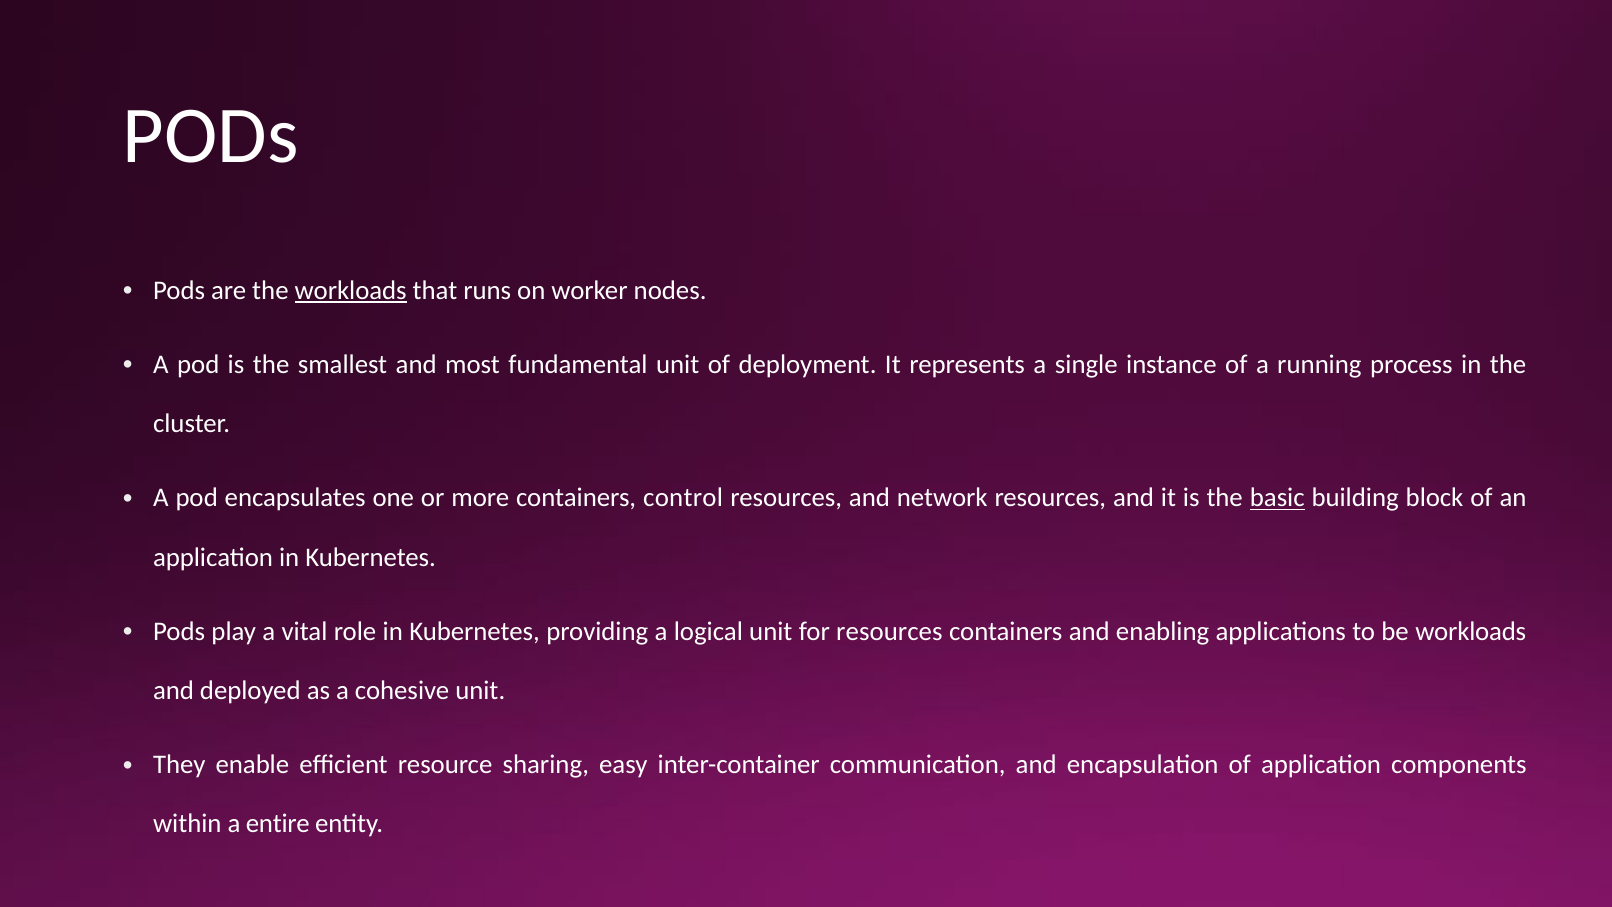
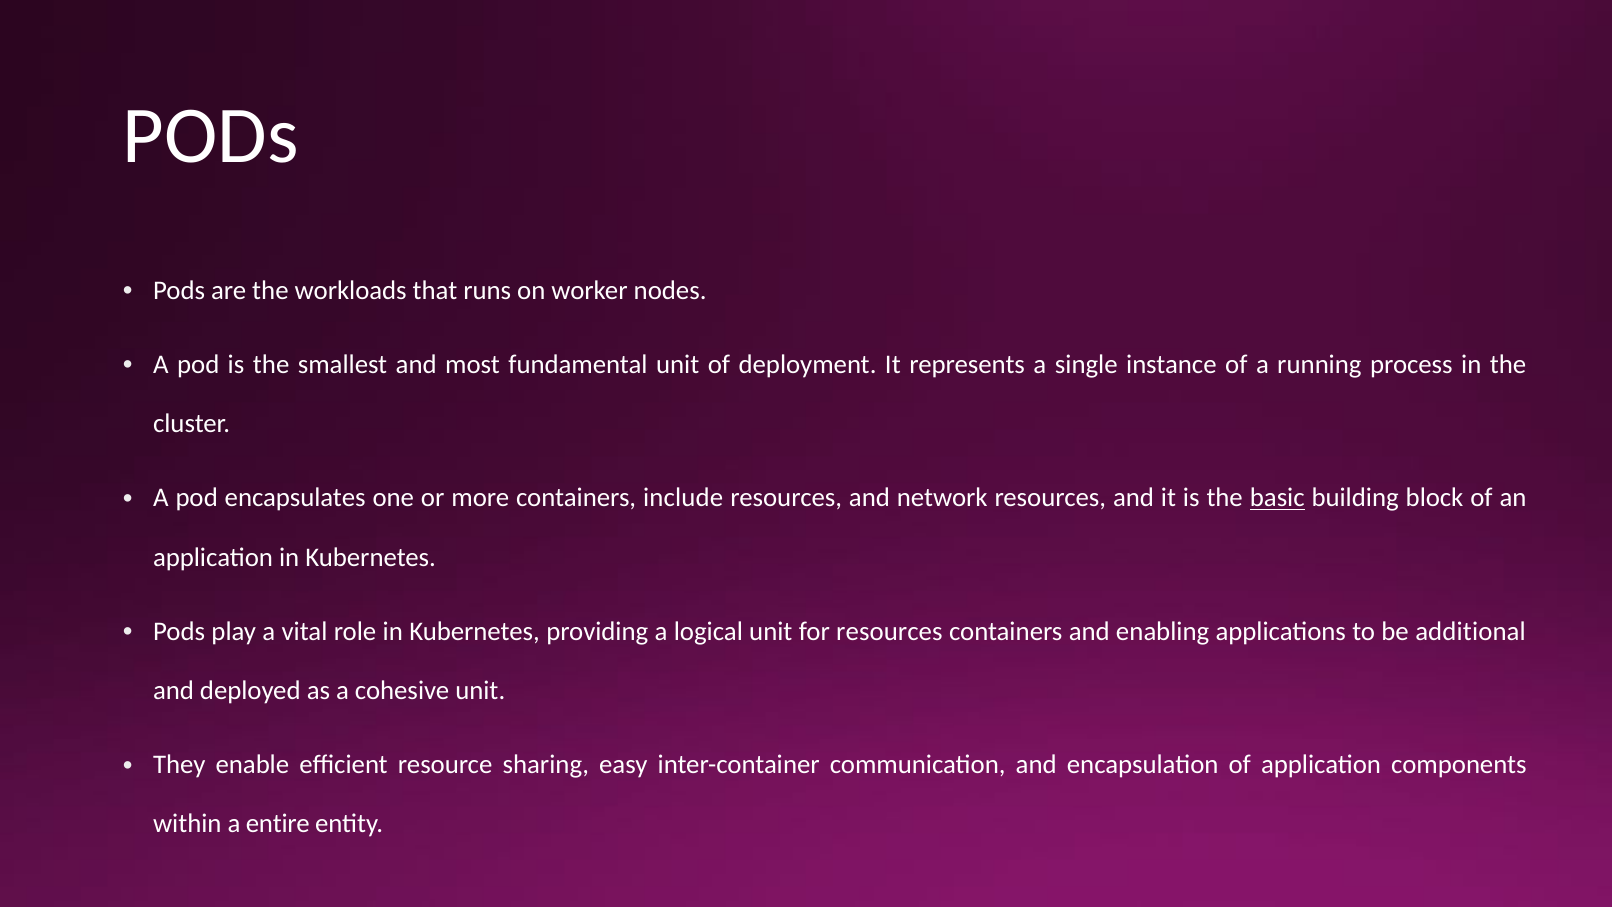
workloads at (351, 290) underline: present -> none
control: control -> include
be workloads: workloads -> additional
